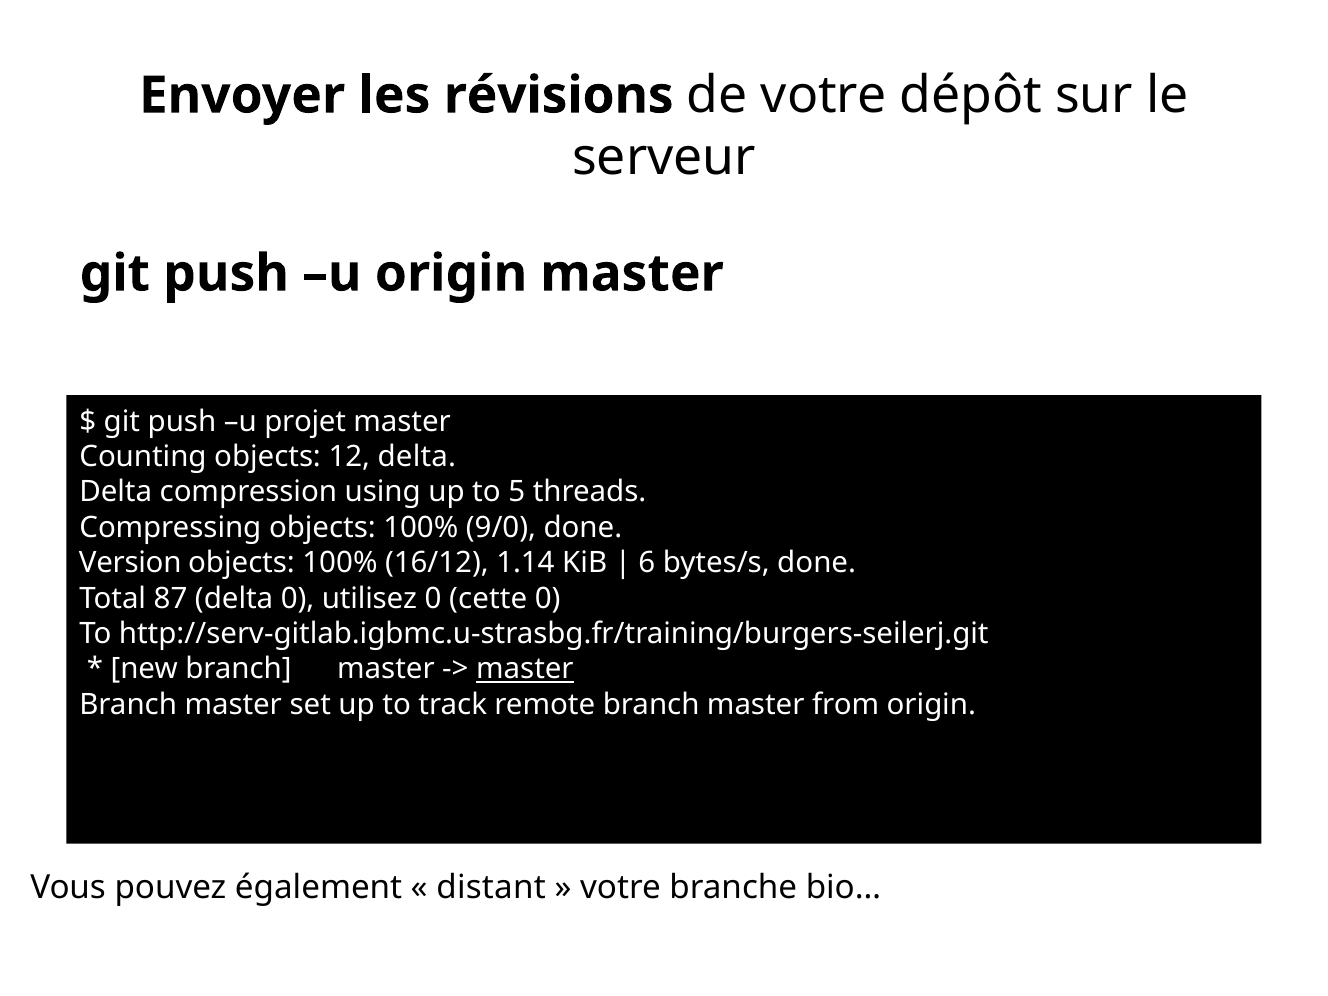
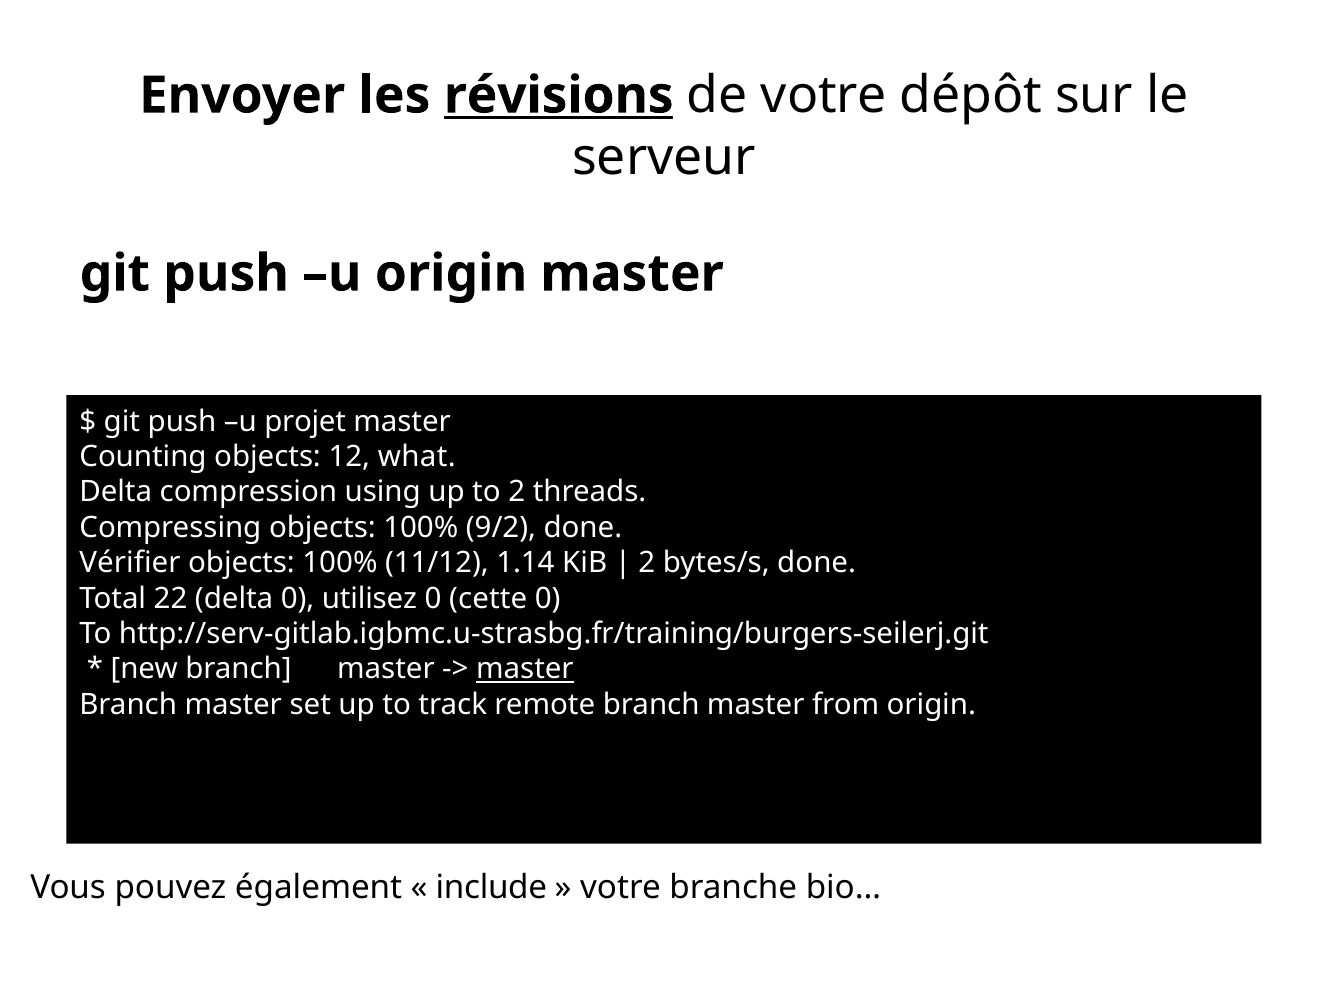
révisions underline: none -> present
12 delta: delta -> what
to 5: 5 -> 2
9/0: 9/0 -> 9/2
Version: Version -> Vérifier
16/12: 16/12 -> 11/12
6 at (647, 563): 6 -> 2
87: 87 -> 22
distant: distant -> include
